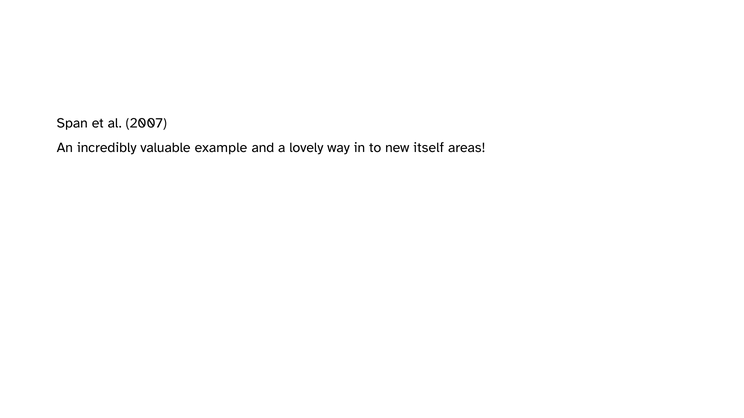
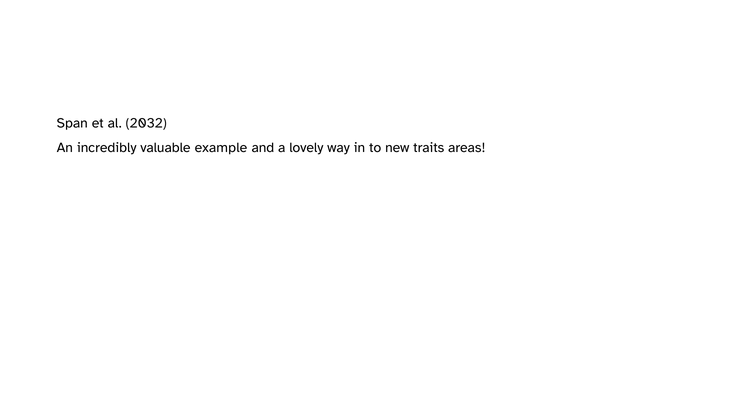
2007: 2007 -> 2032
itself: itself -> traits
